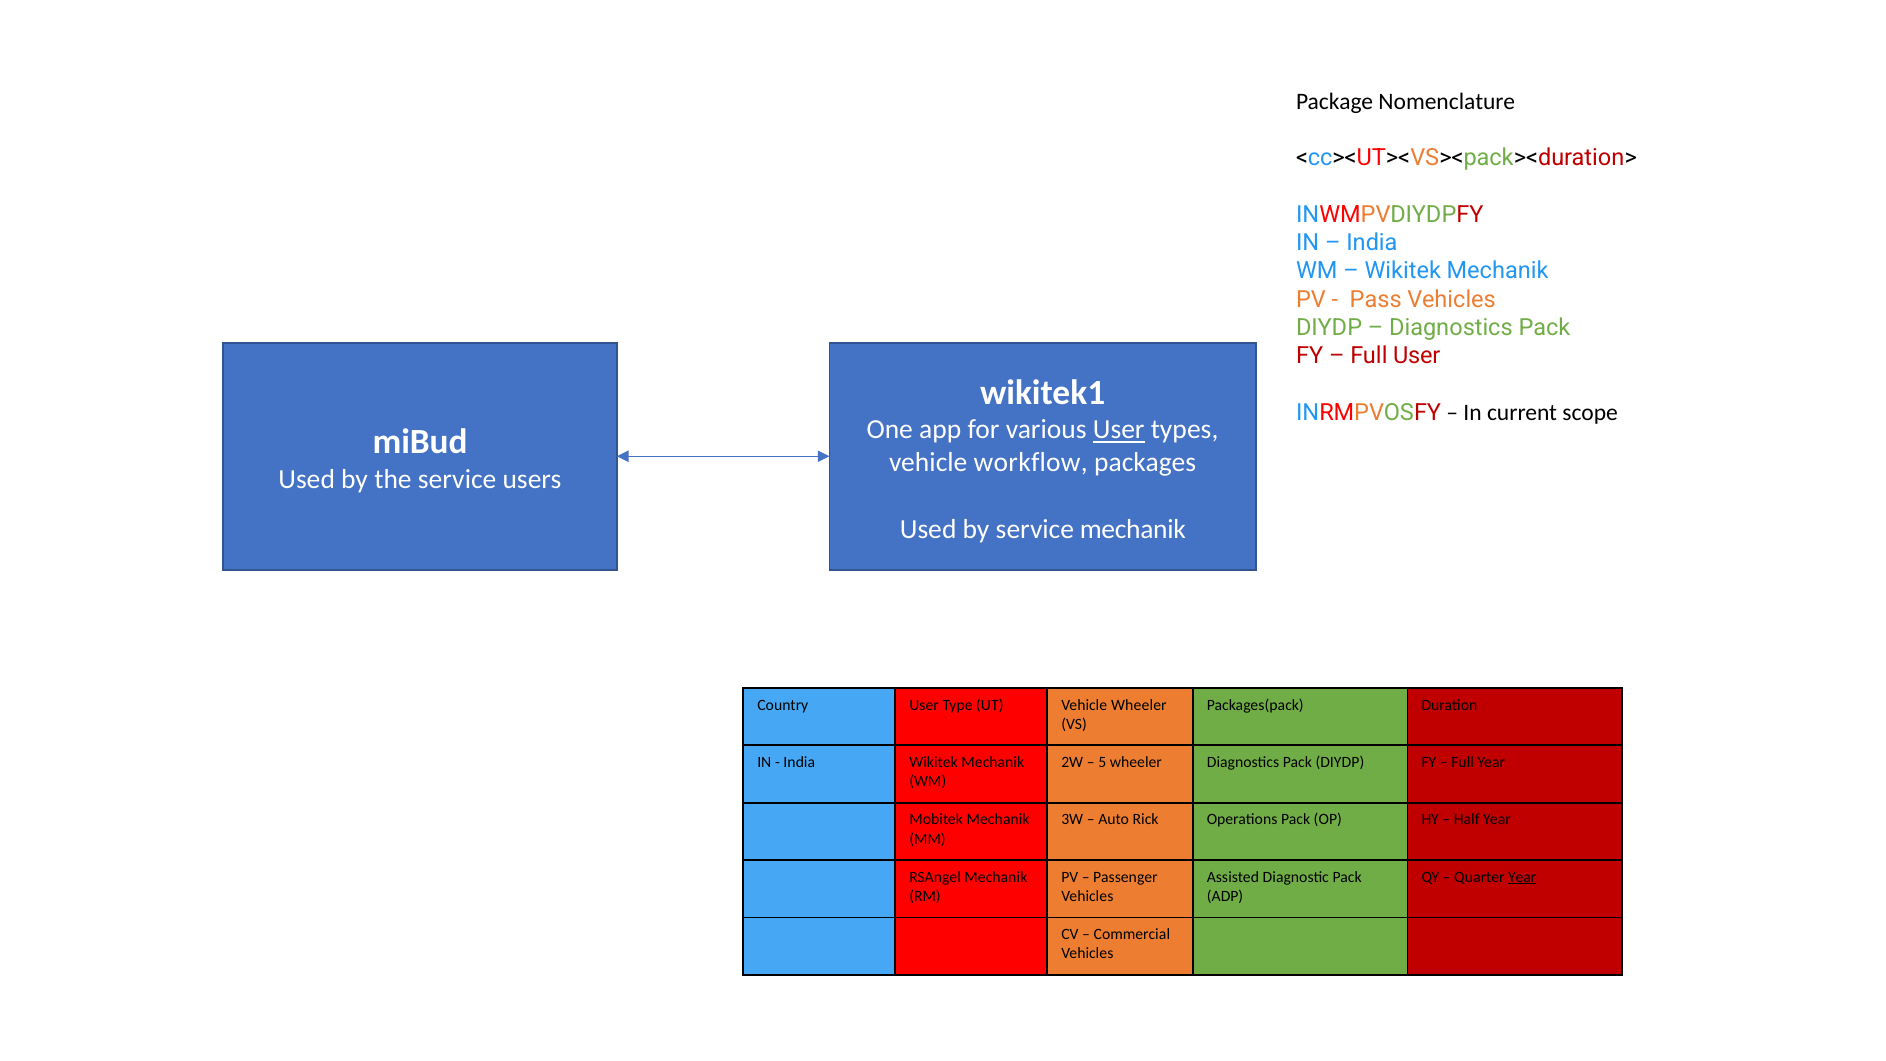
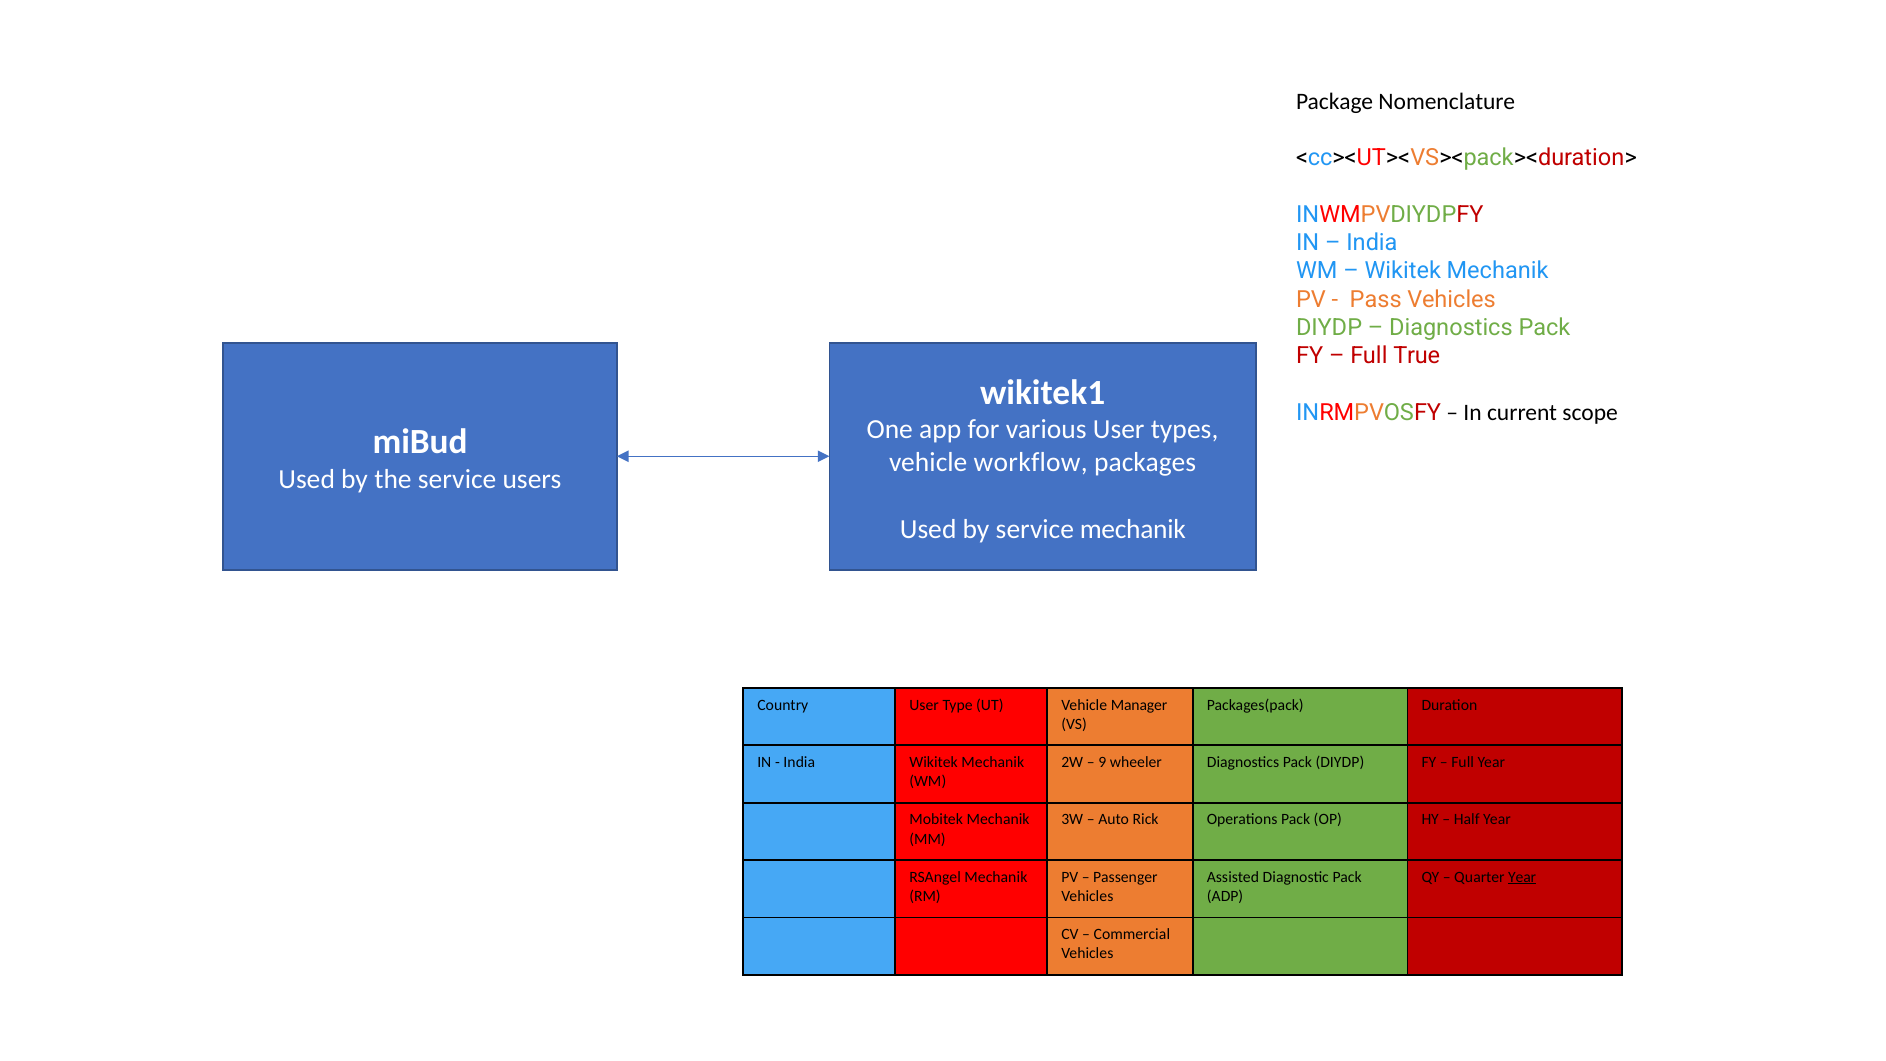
Full User: User -> True
User at (1119, 430) underline: present -> none
Vehicle Wheeler: Wheeler -> Manager
5: 5 -> 9
